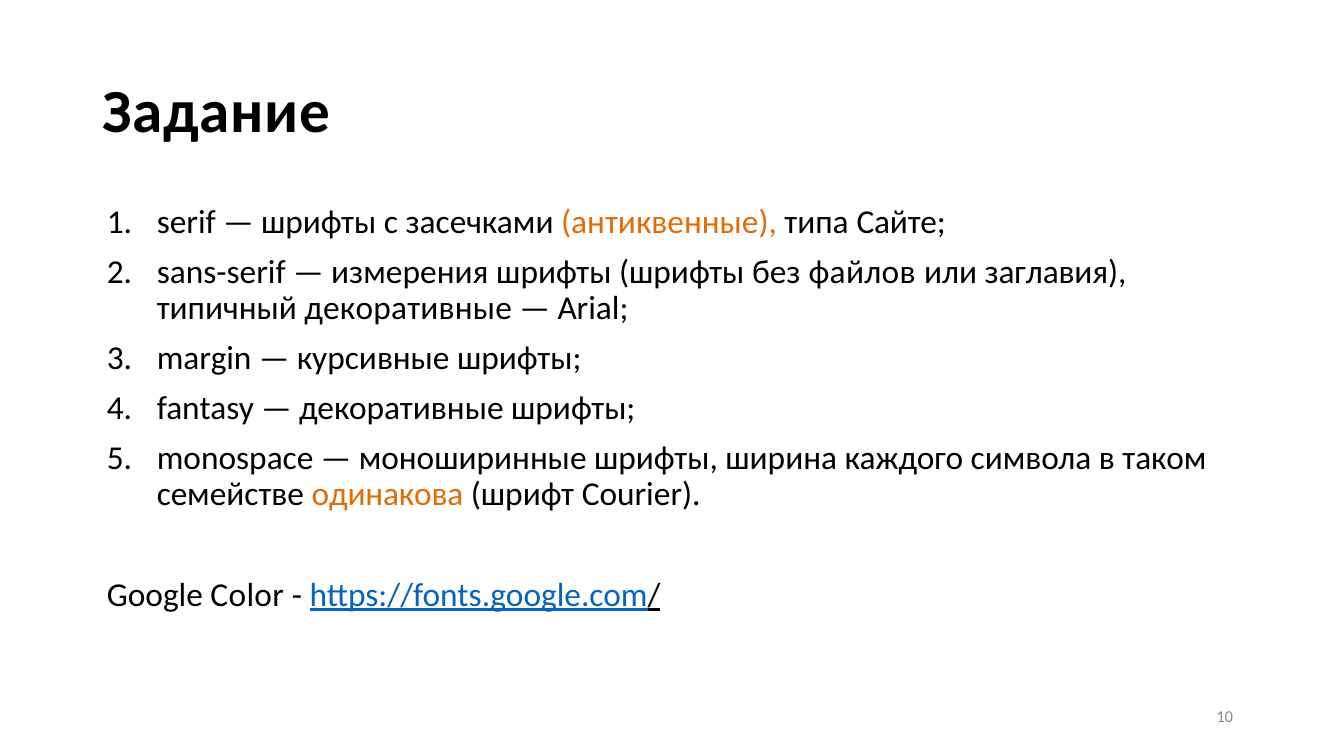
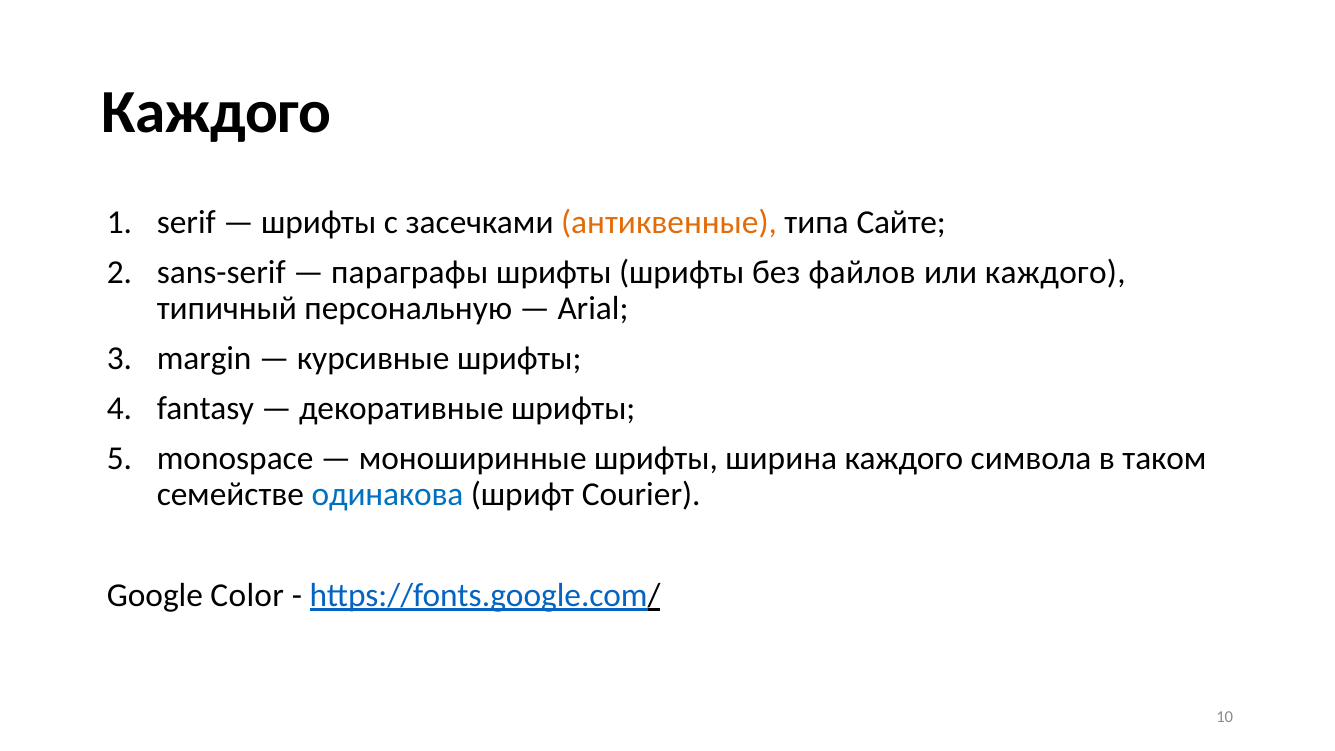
Задание at (216, 112): Задание -> Каждого
измерения: измерения -> параграфы
или заглавия: заглавия -> каждого
типичный декоративные: декоративные -> персональную
одинакова colour: orange -> blue
